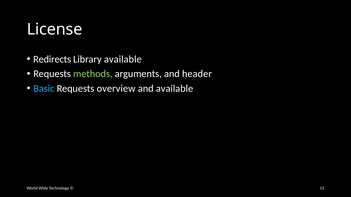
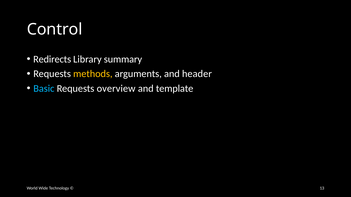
License: License -> Control
Library available: available -> summary
methods colour: light green -> yellow
and available: available -> template
